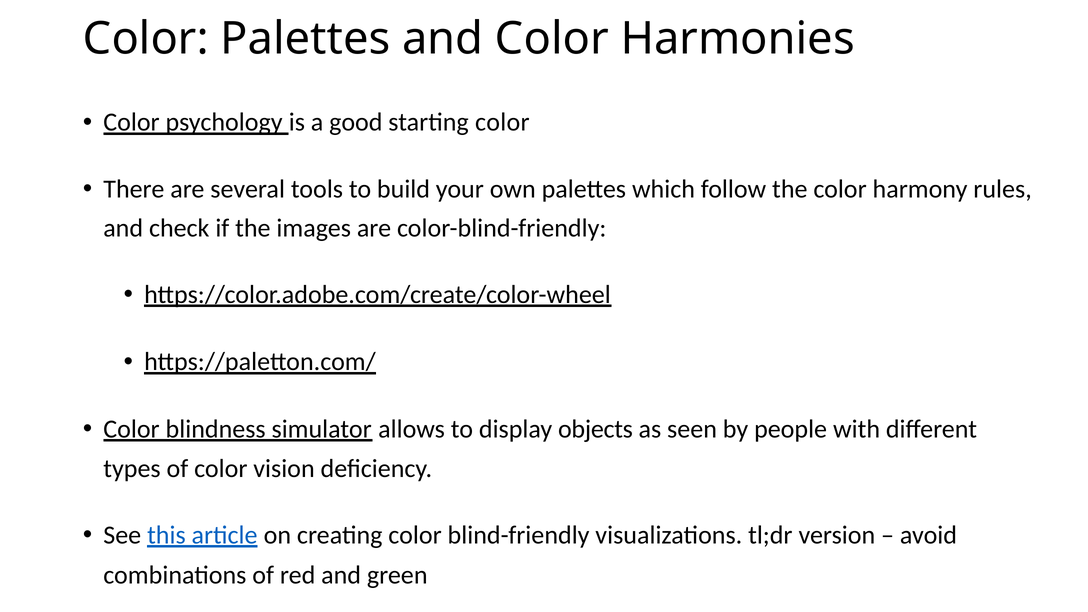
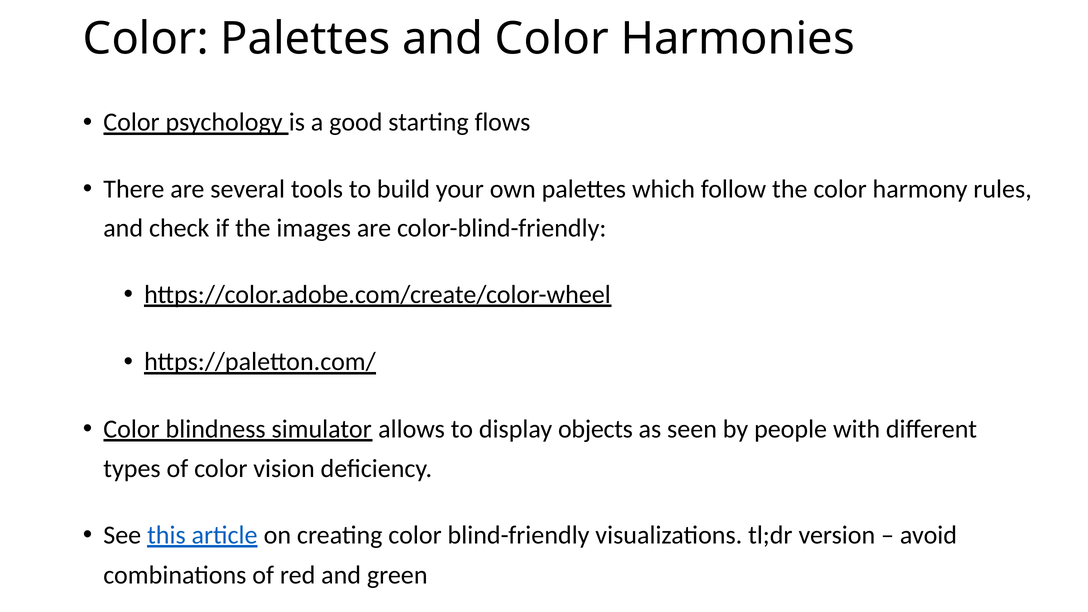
starting color: color -> flows
